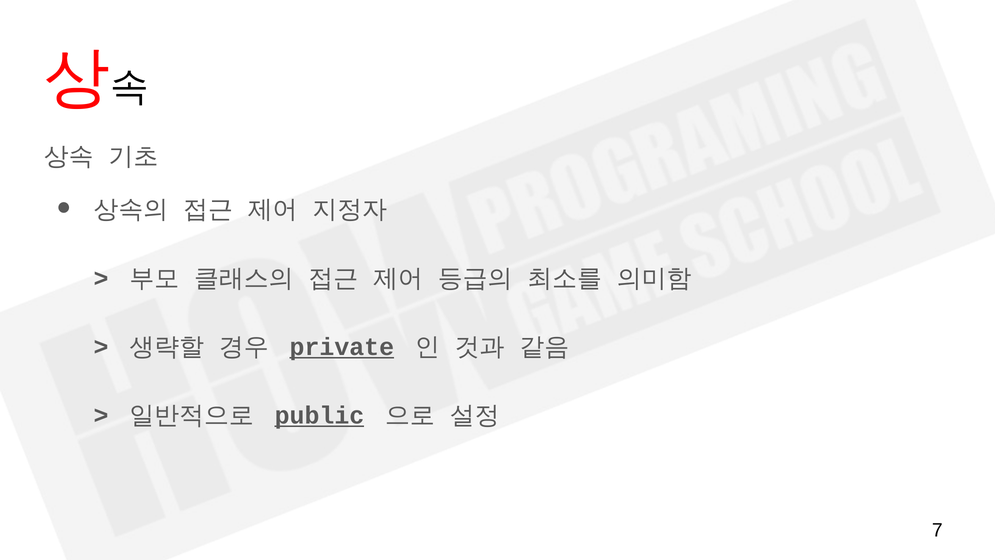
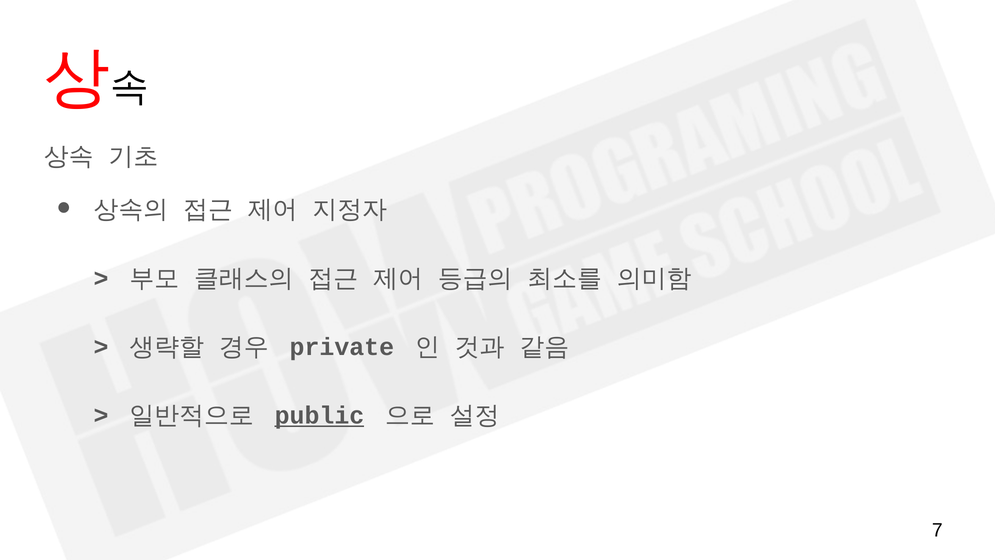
private underline: present -> none
